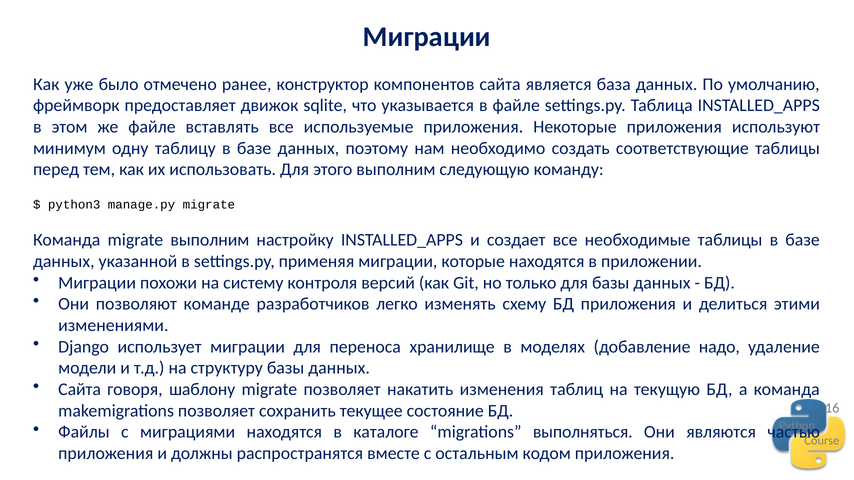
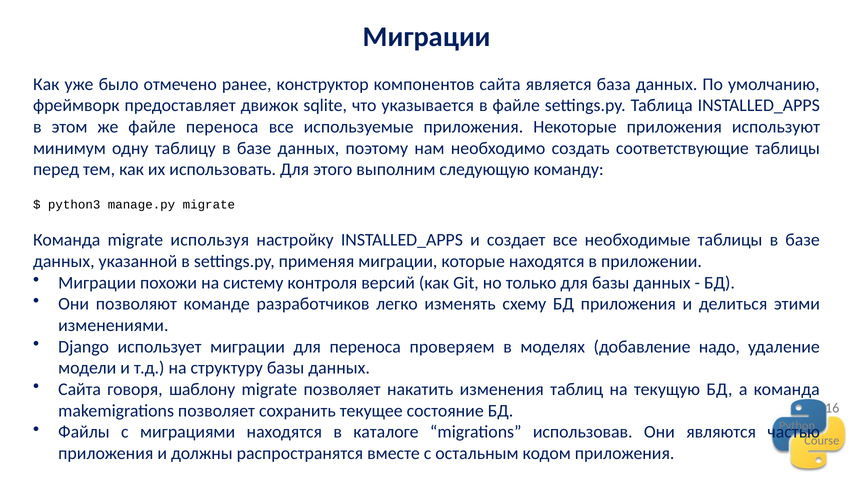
файле вставлять: вставлять -> переноса
migrate выполним: выполним -> используя
хранилище: хранилище -> проверяем
выполняться: выполняться -> использовав
